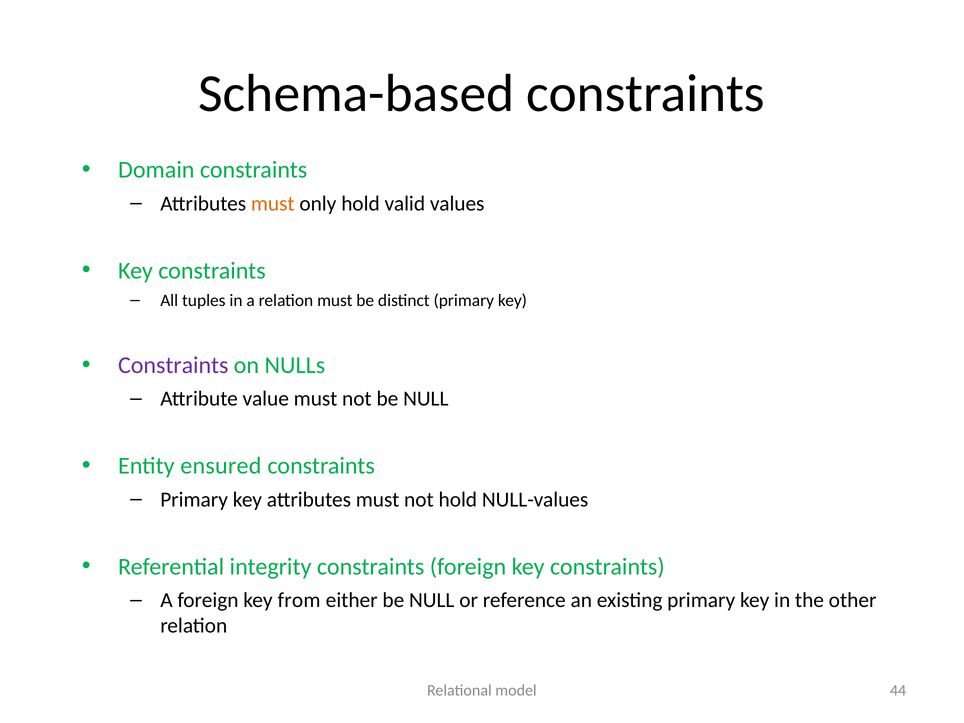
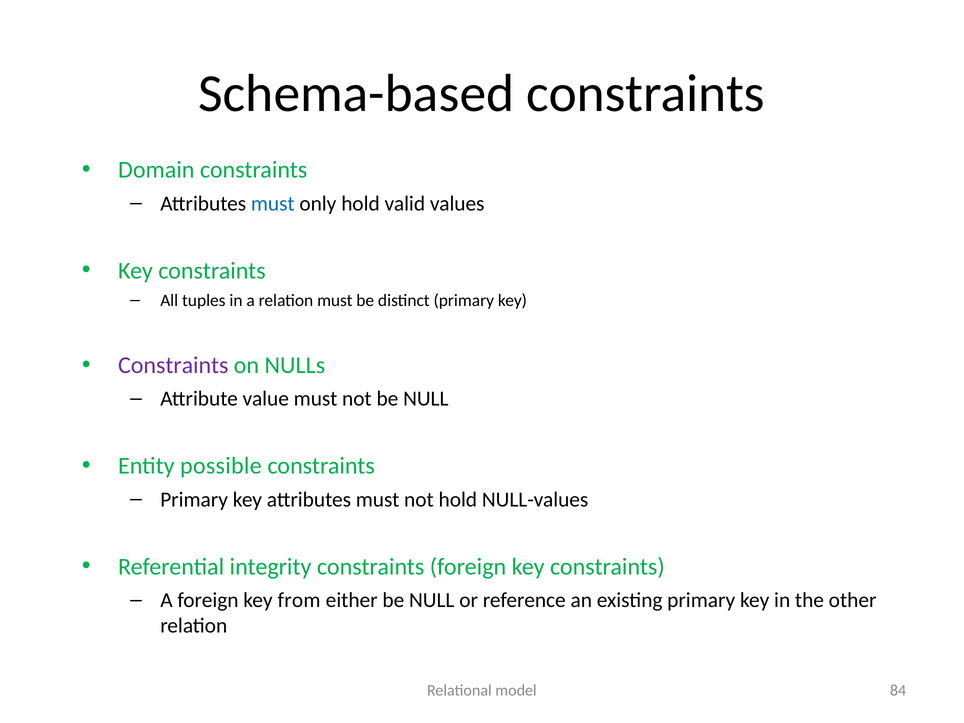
must at (273, 203) colour: orange -> blue
ensured: ensured -> possible
44: 44 -> 84
